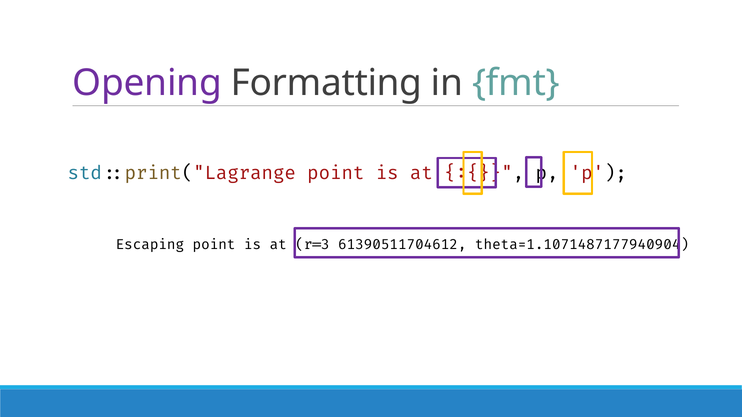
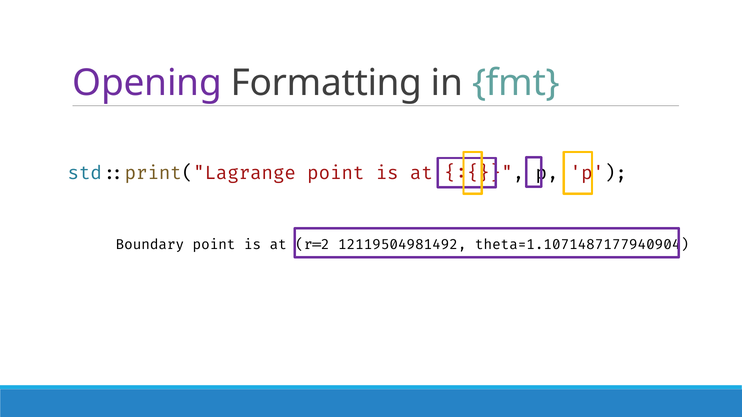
Escaping: Escaping -> Boundary
r=3.61390511704612: r=3.61390511704612 -> r=2.12119504981492
